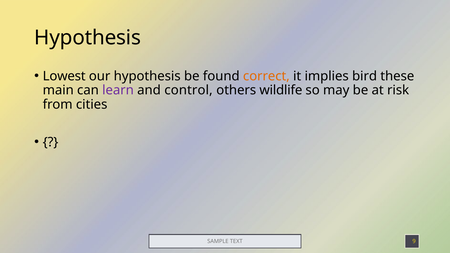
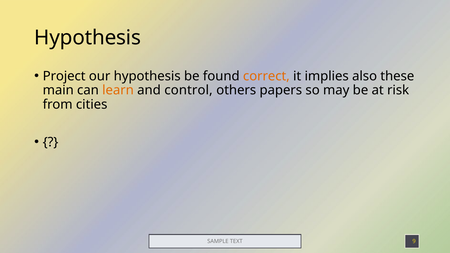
Lowest: Lowest -> Project
bird: bird -> also
learn colour: purple -> orange
wildlife: wildlife -> papers
